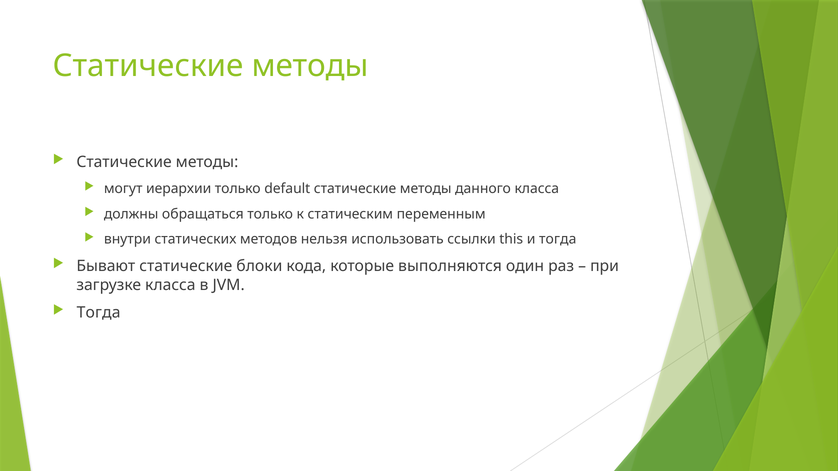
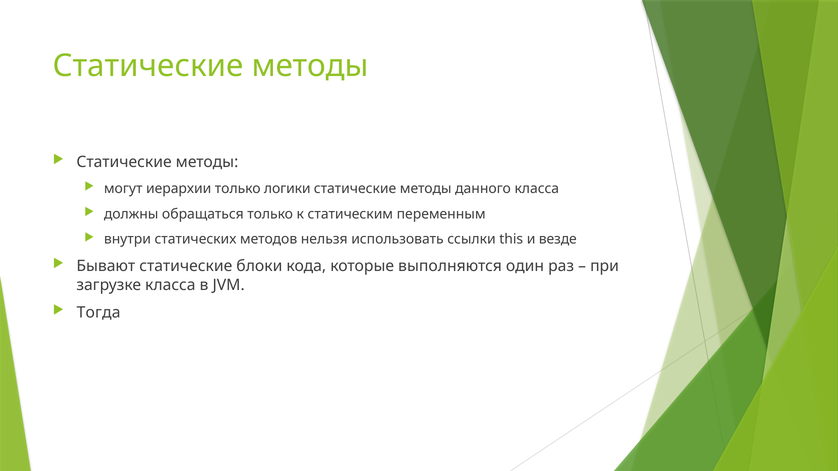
default: default -> логики
и тогда: тогда -> везде
